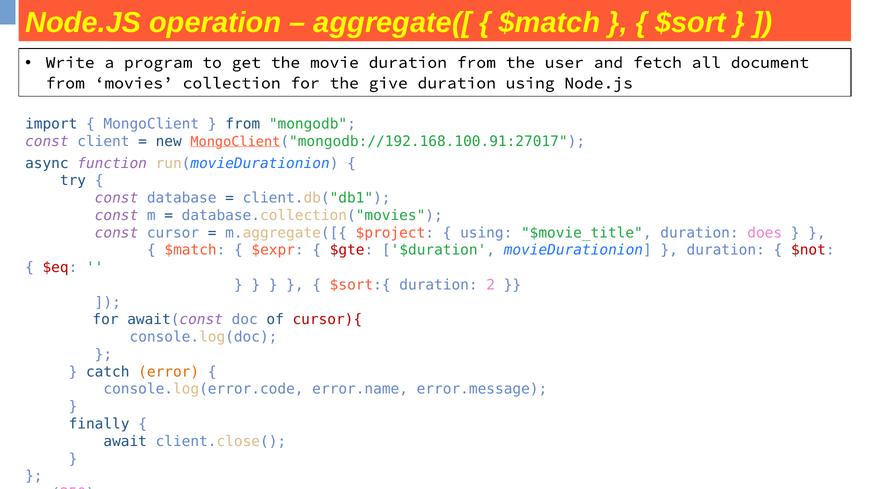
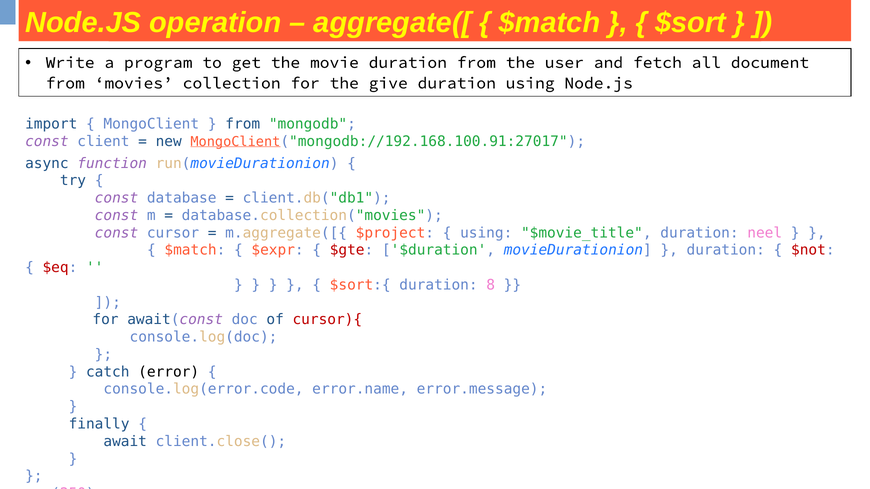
does: does -> neel
2: 2 -> 8
error colour: orange -> black
